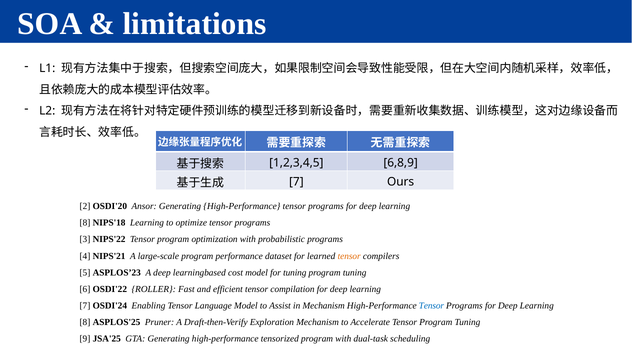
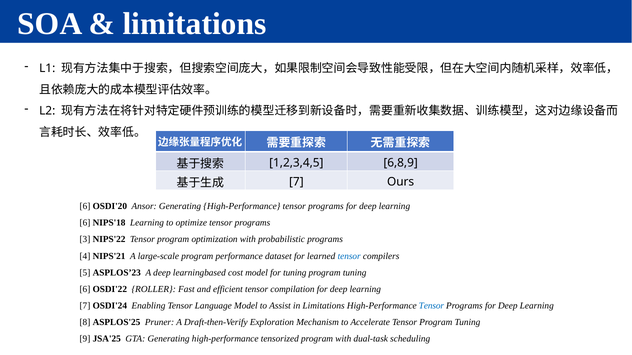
2 at (85, 207): 2 -> 6
8 at (85, 223): 8 -> 6
tensor at (349, 256) colour: orange -> blue
in Mechanism: Mechanism -> Limitations
